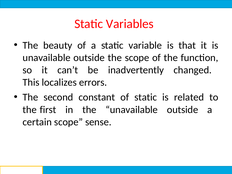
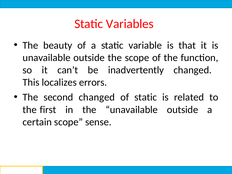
second constant: constant -> changed
